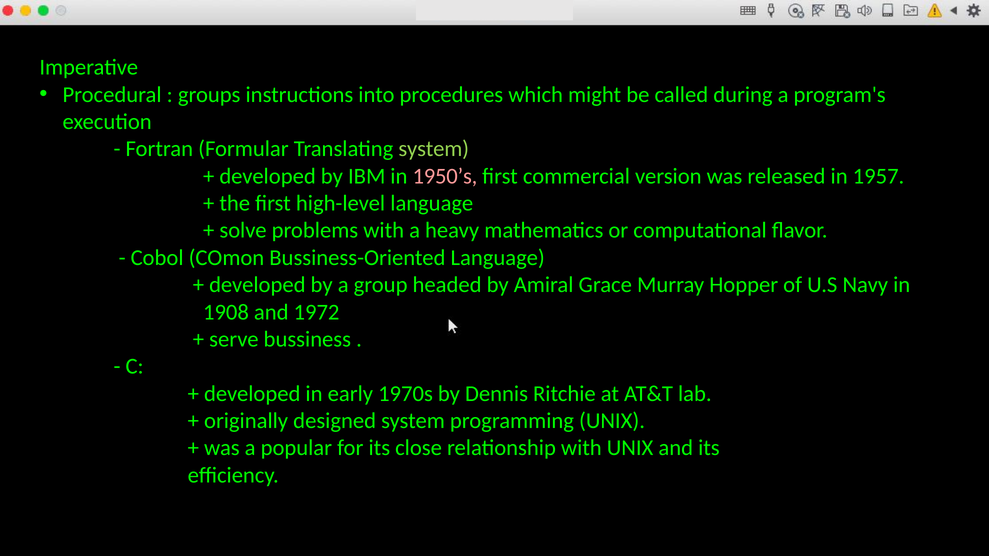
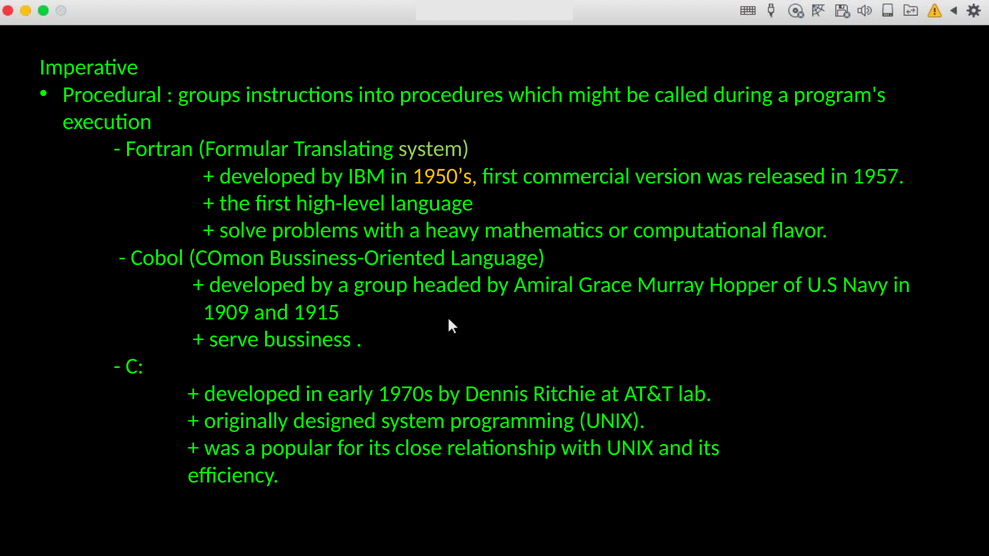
1950’s colour: pink -> yellow
1908: 1908 -> 1909
1972: 1972 -> 1915
